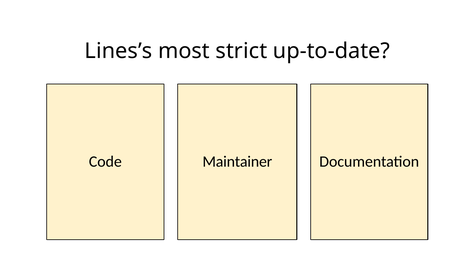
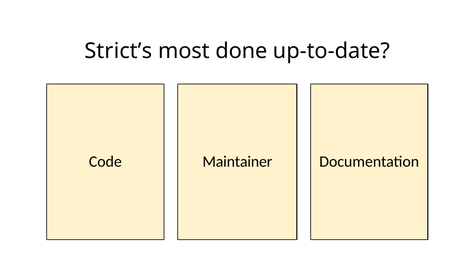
Lines’s: Lines’s -> Strict’s
strict: strict -> done
